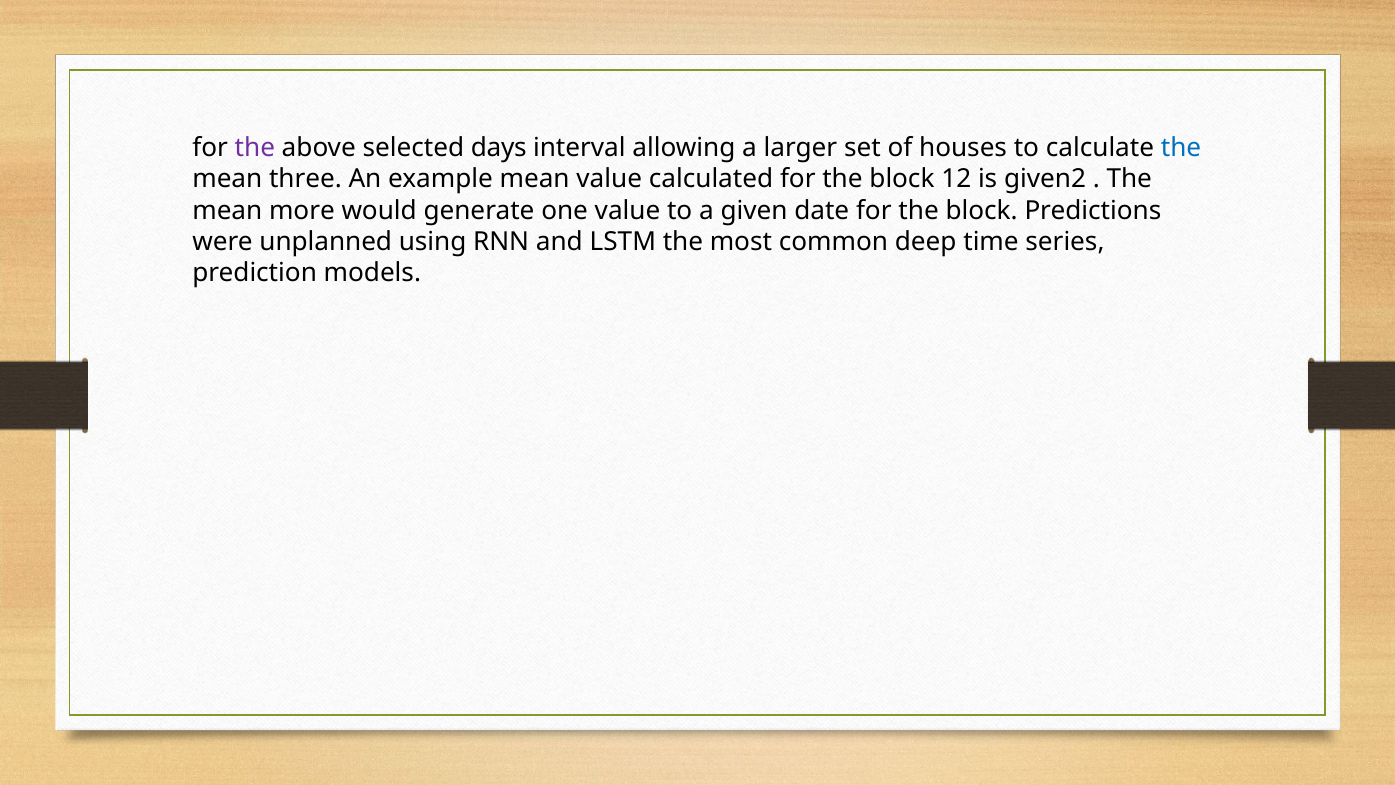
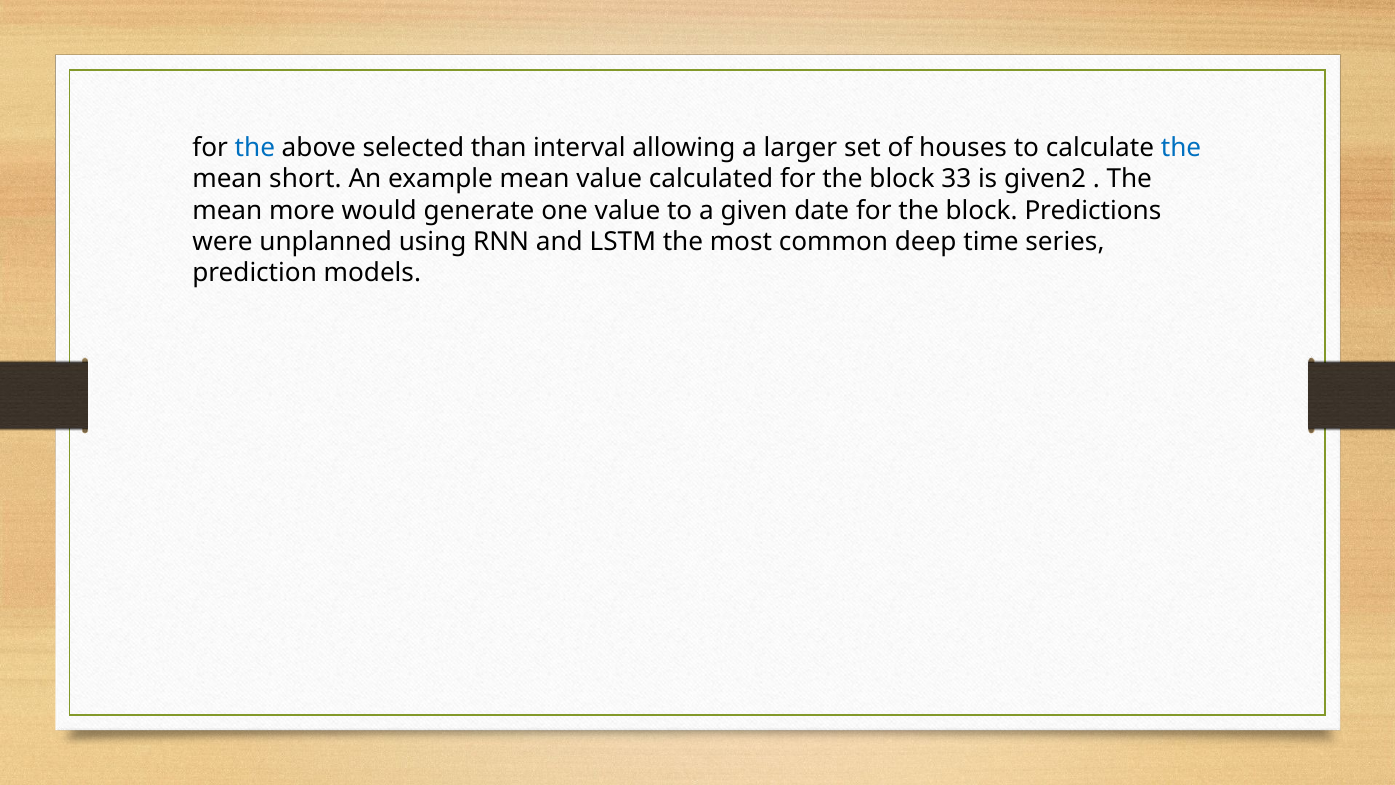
the at (255, 148) colour: purple -> blue
days: days -> than
three: three -> short
12: 12 -> 33
